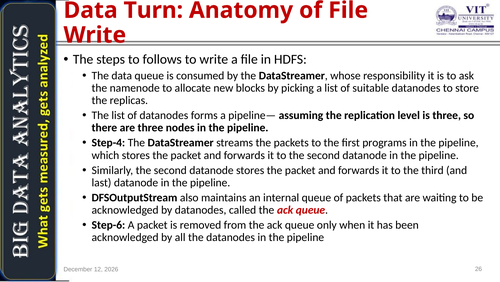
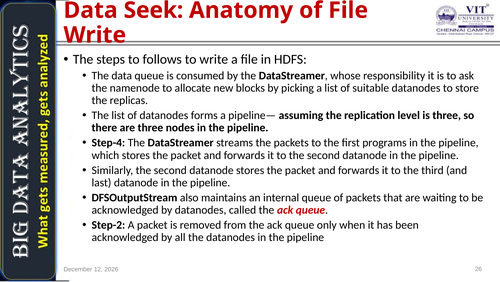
Turn: Turn -> Seek
Step-6: Step-6 -> Step-2
